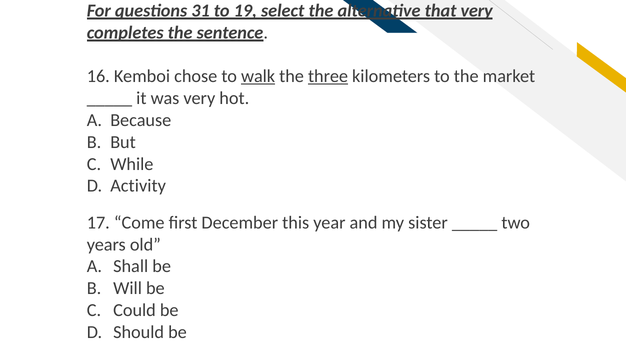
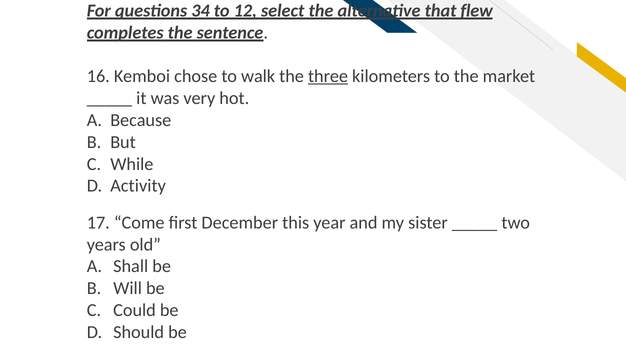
31: 31 -> 34
19: 19 -> 12
that very: very -> flew
walk underline: present -> none
